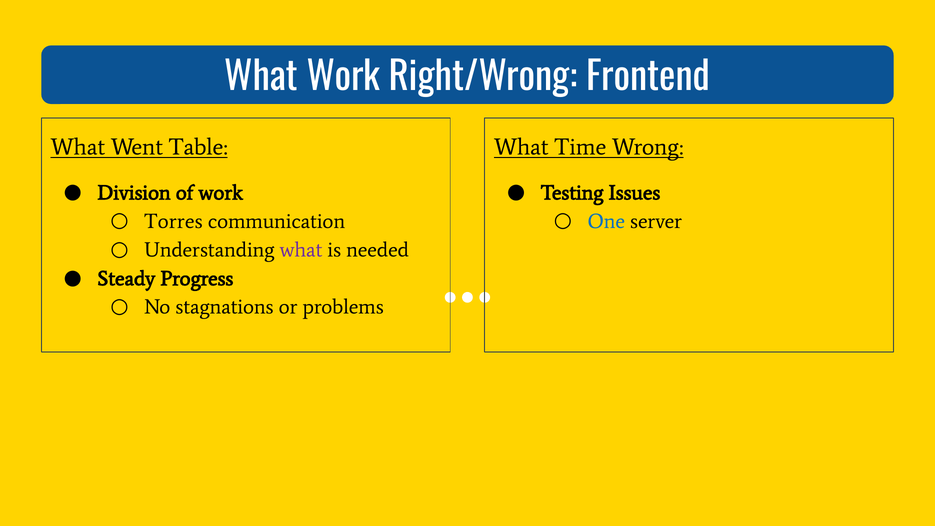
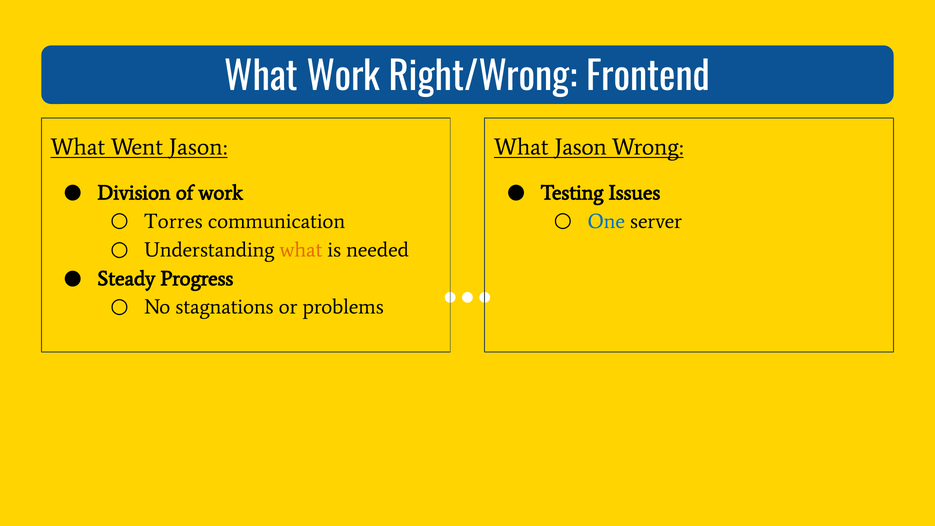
Went Table: Table -> Jason
What Time: Time -> Jason
what at (301, 250) colour: purple -> orange
